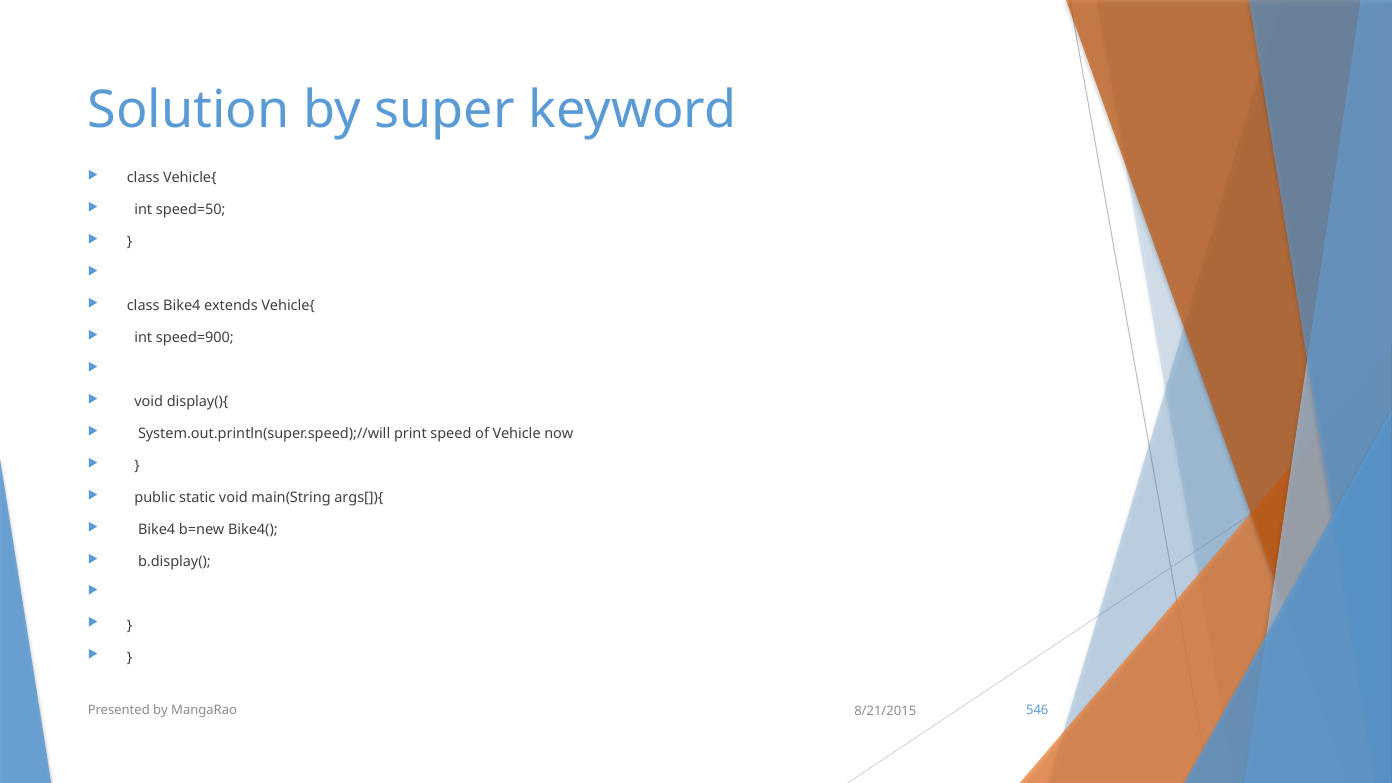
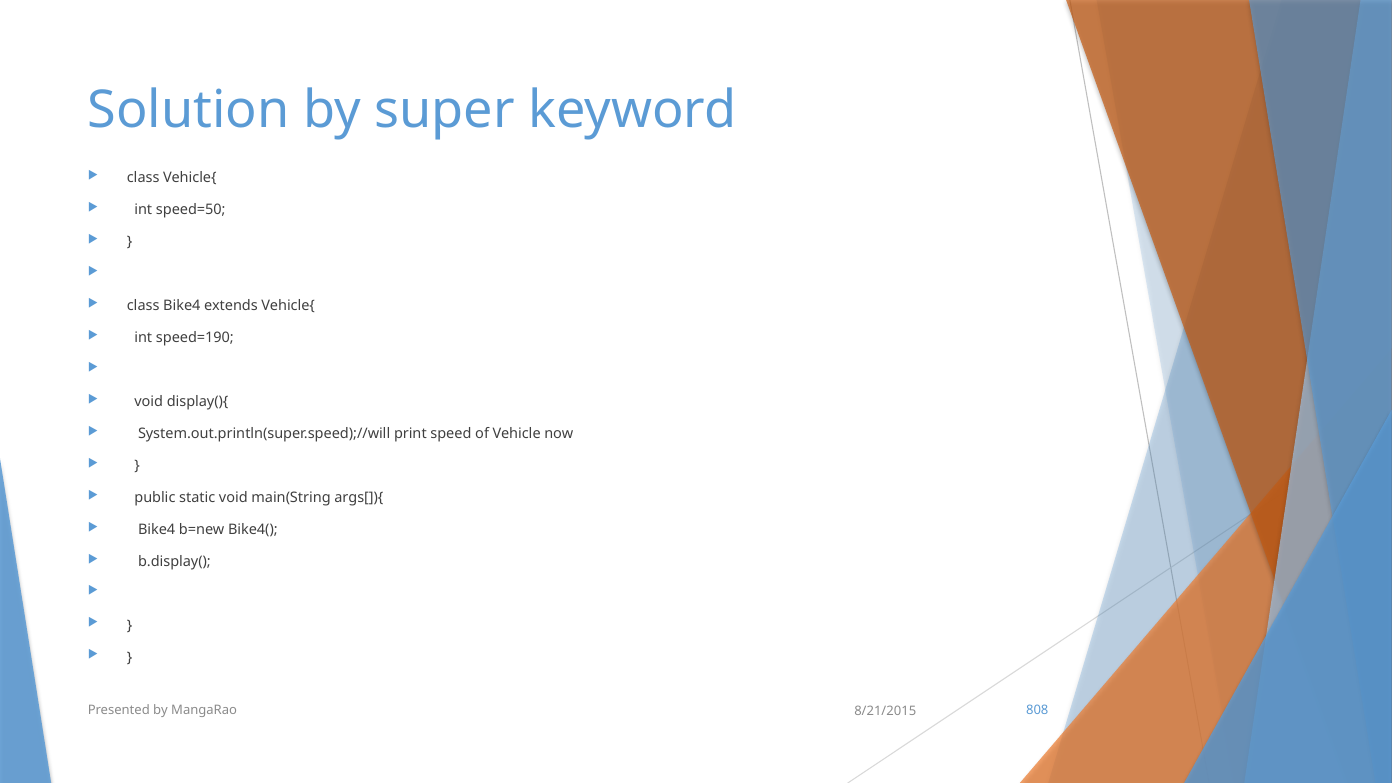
speed=900: speed=900 -> speed=190
546: 546 -> 808
